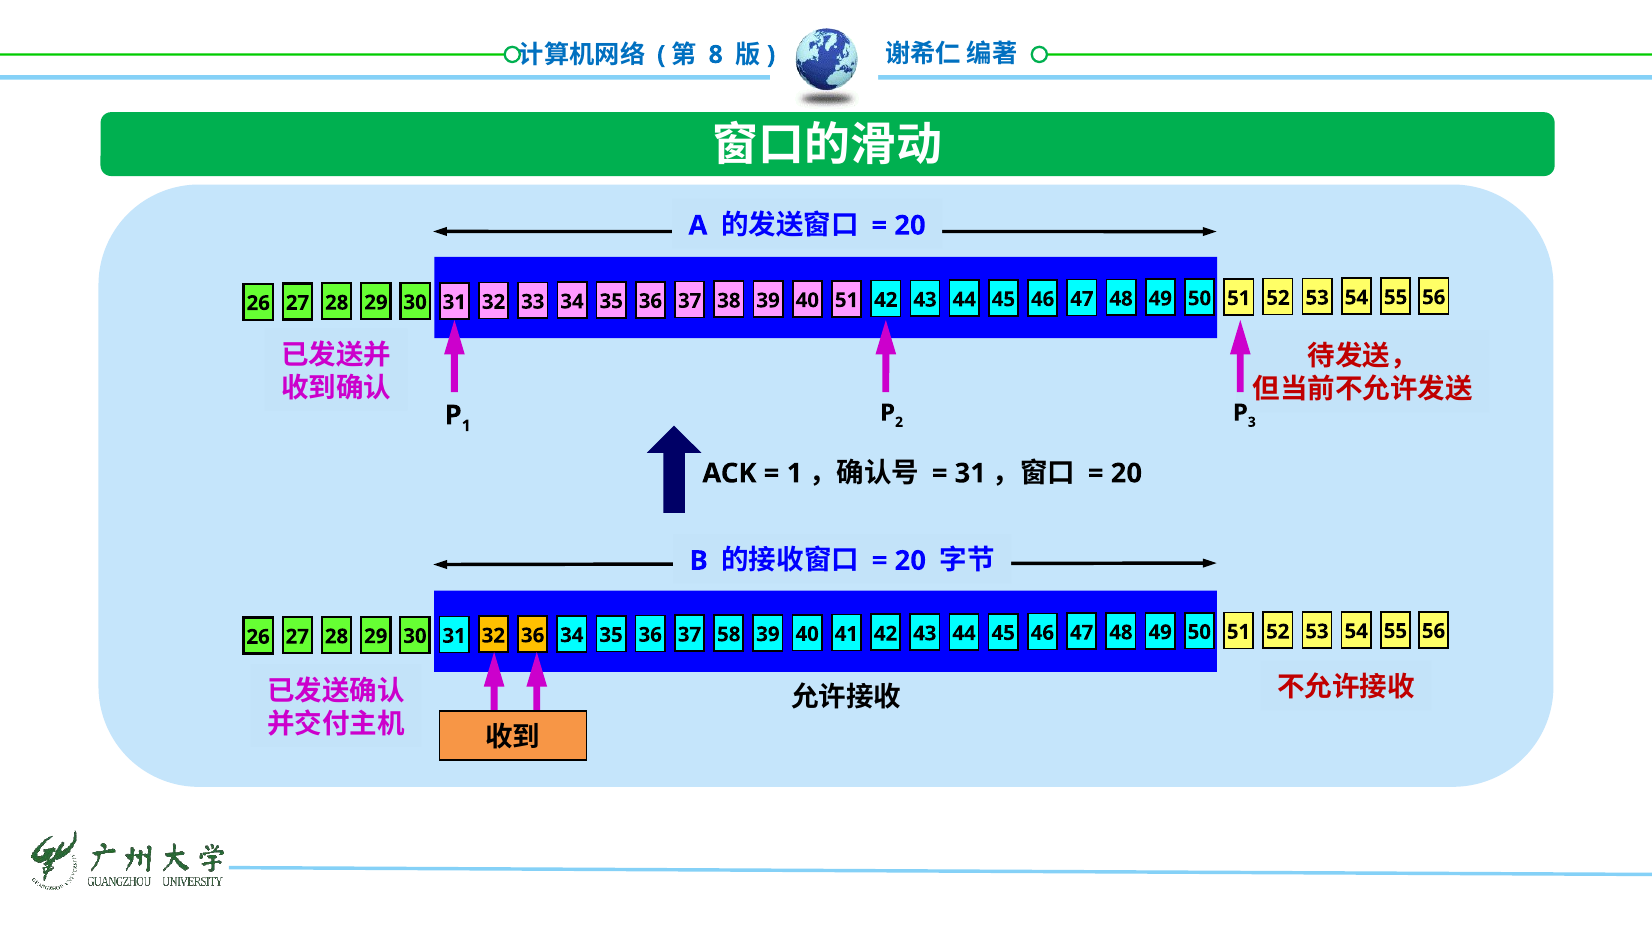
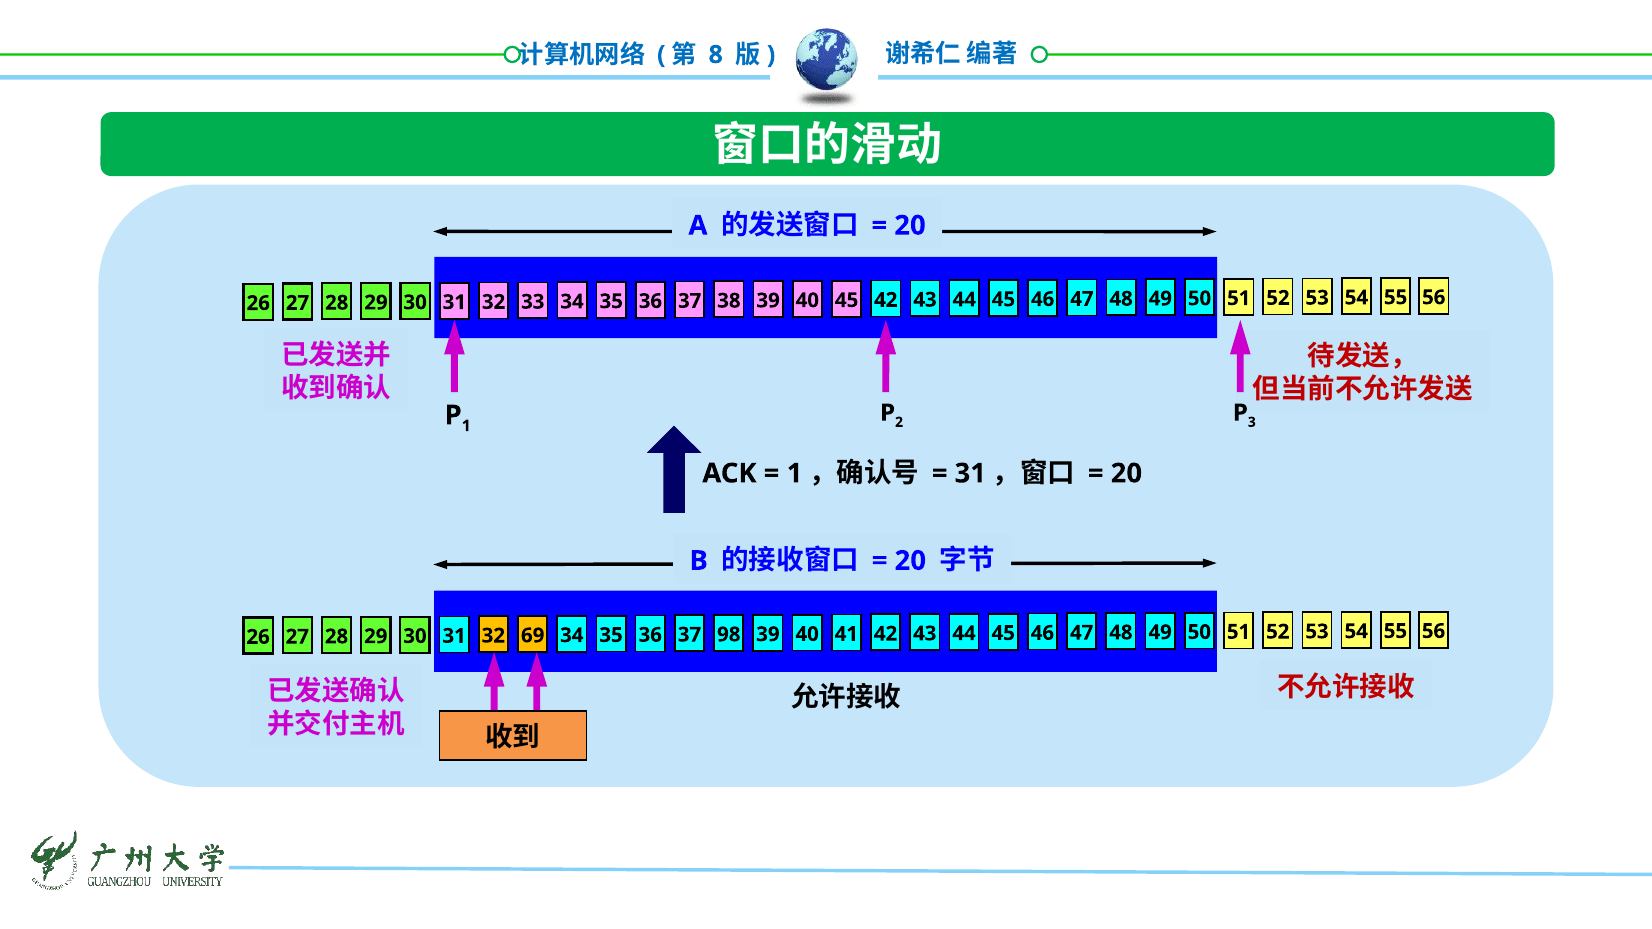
40 51: 51 -> 45
32 36: 36 -> 69
58: 58 -> 98
